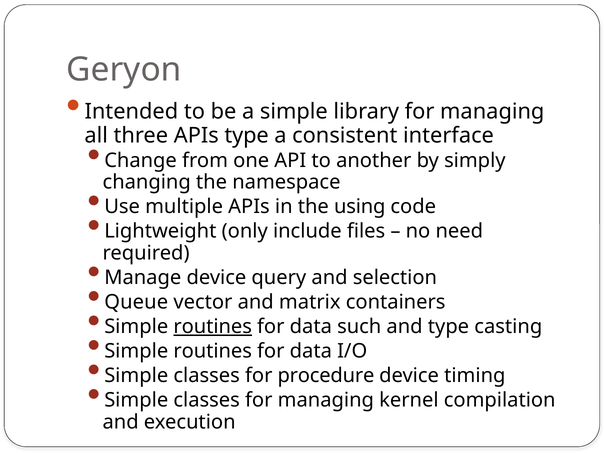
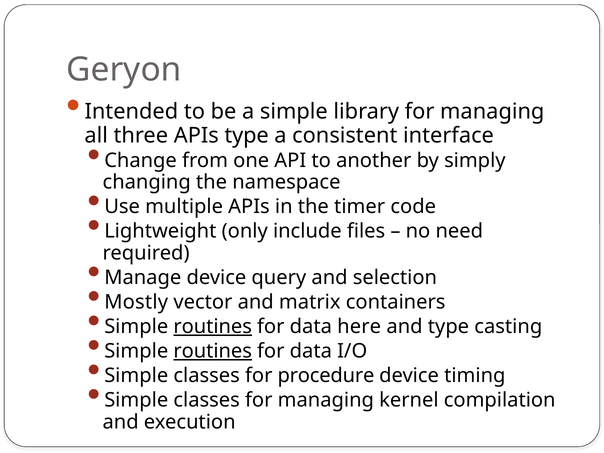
using: using -> timer
Queue: Queue -> Mostly
such: such -> here
routines at (213, 351) underline: none -> present
